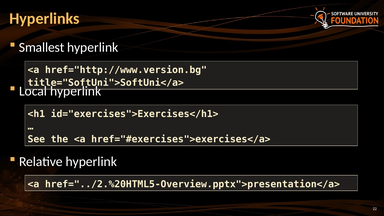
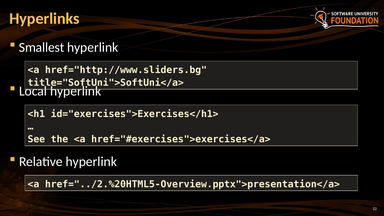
href="http://www.version.bg: href="http://www.version.bg -> href="http://www.sliders.bg
